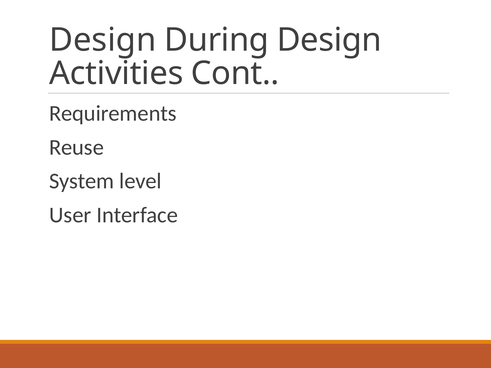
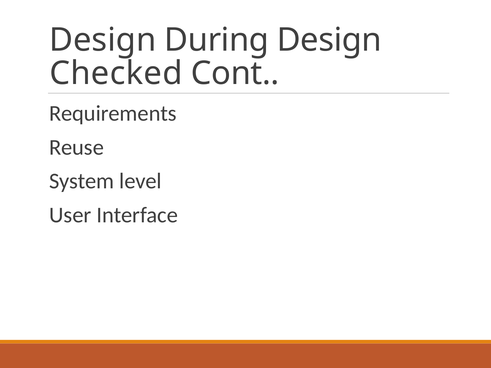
Activities: Activities -> Checked
